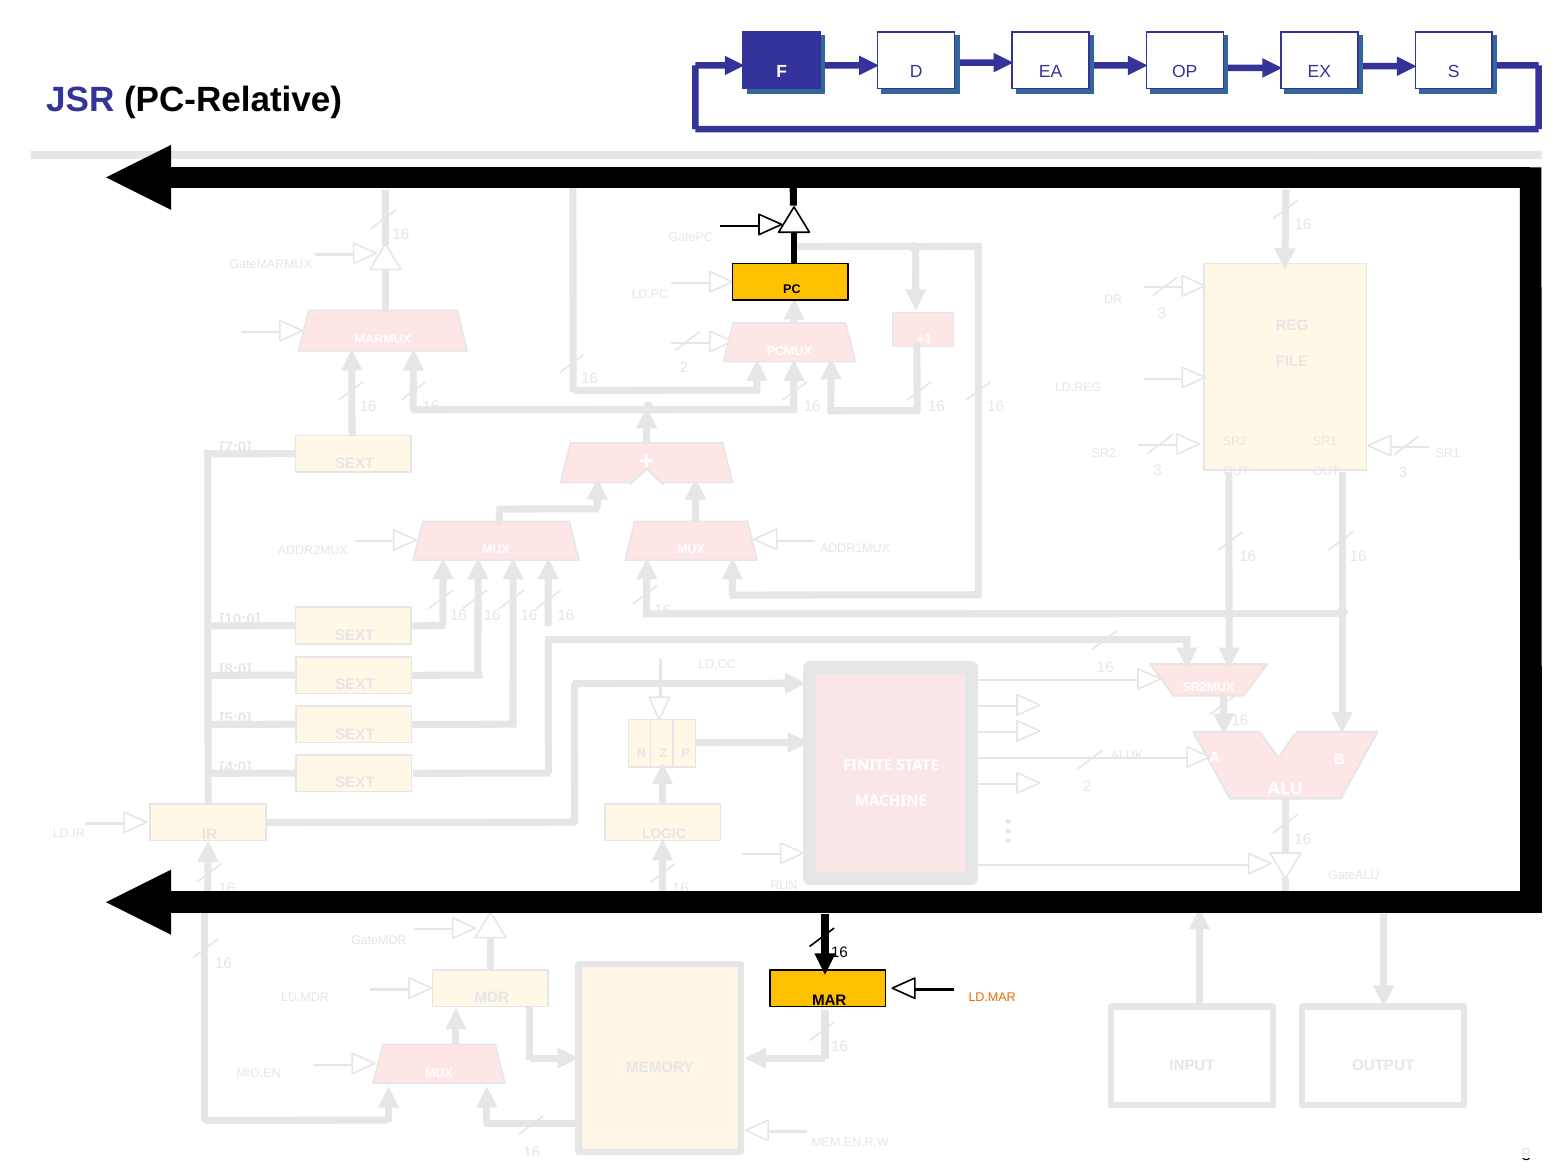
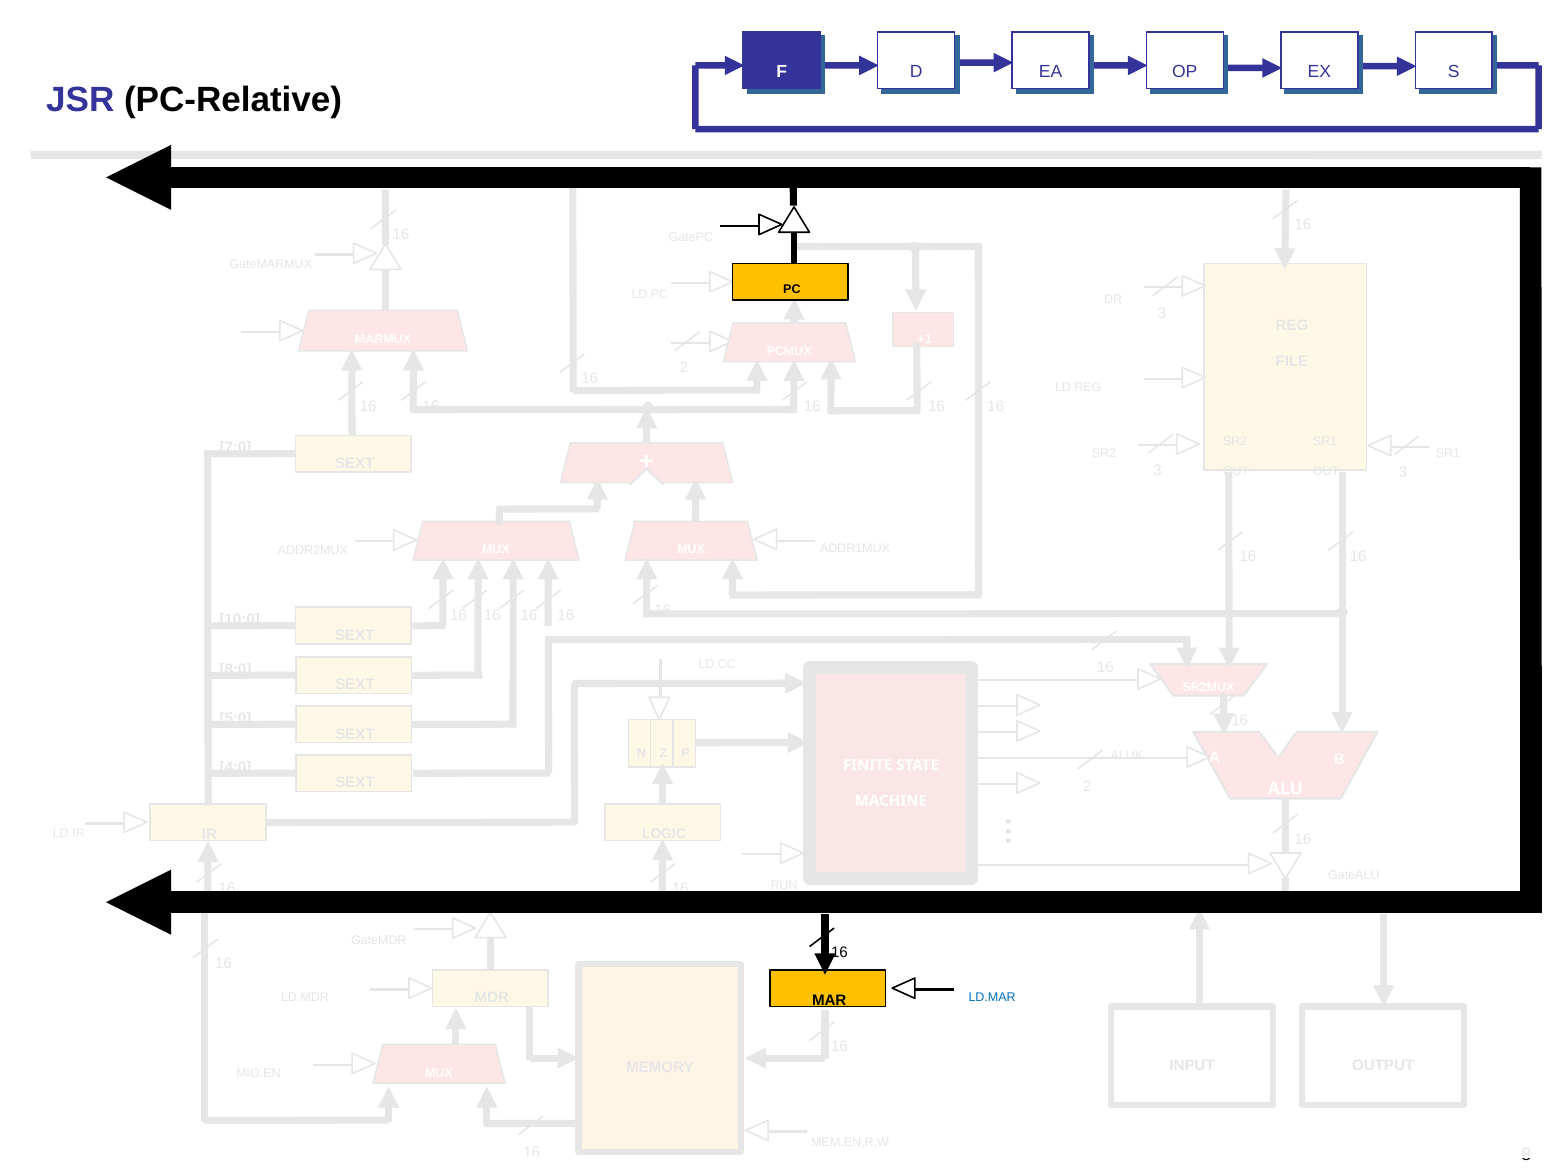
LD.MAR colour: orange -> blue
